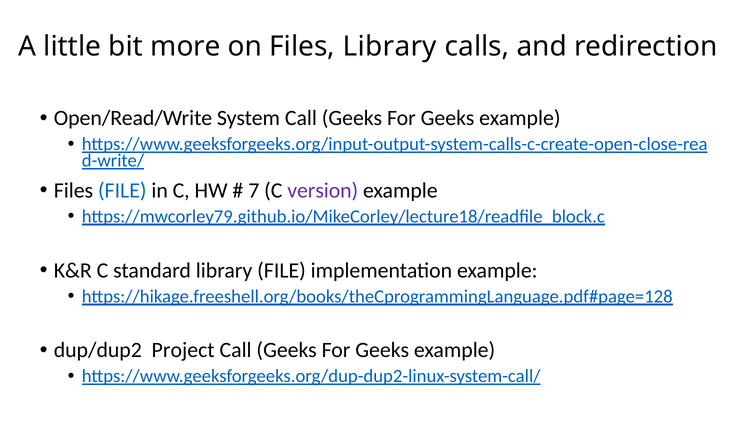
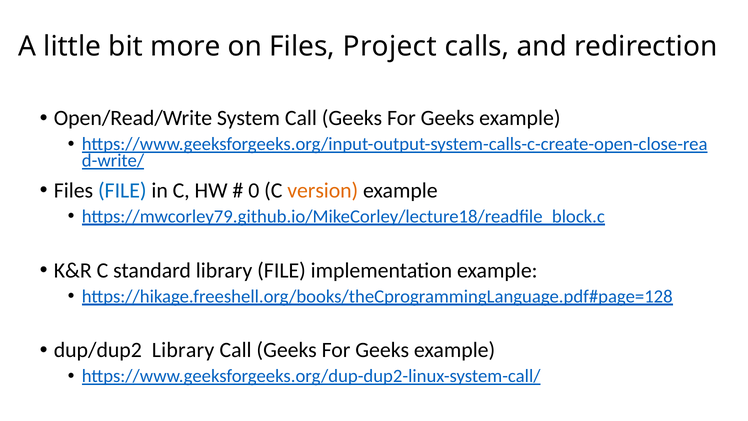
Files Library: Library -> Project
7: 7 -> 0
version colour: purple -> orange
dup/dup2 Project: Project -> Library
